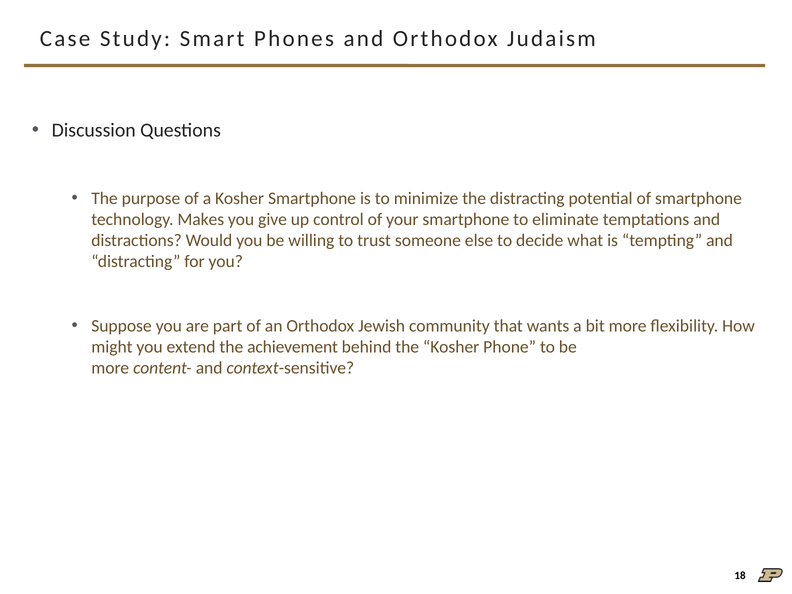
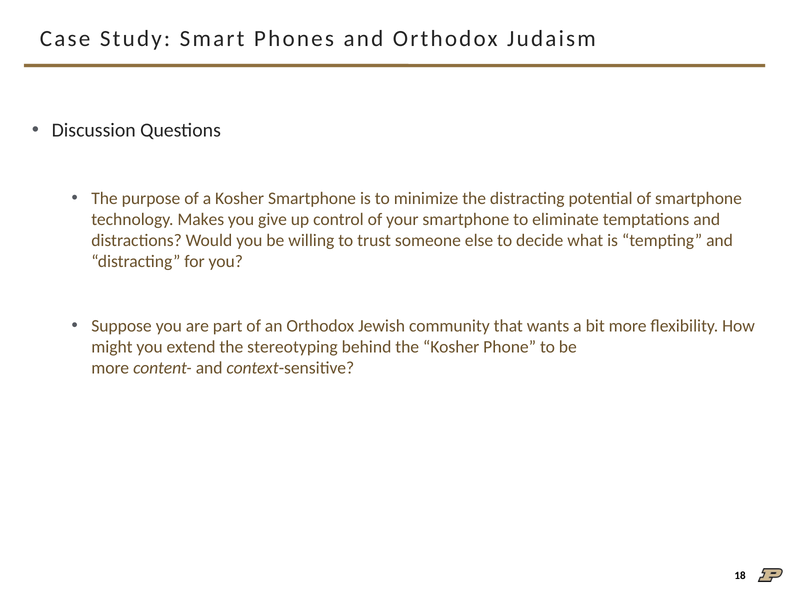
achievement: achievement -> stereotyping
